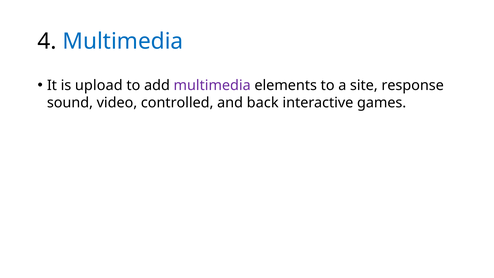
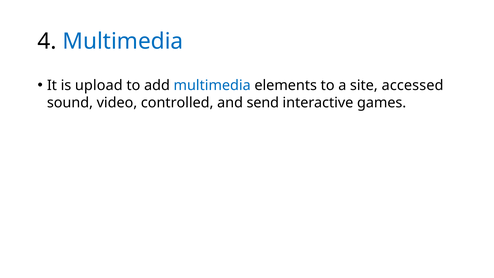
multimedia at (212, 85) colour: purple -> blue
response: response -> accessed
back: back -> send
